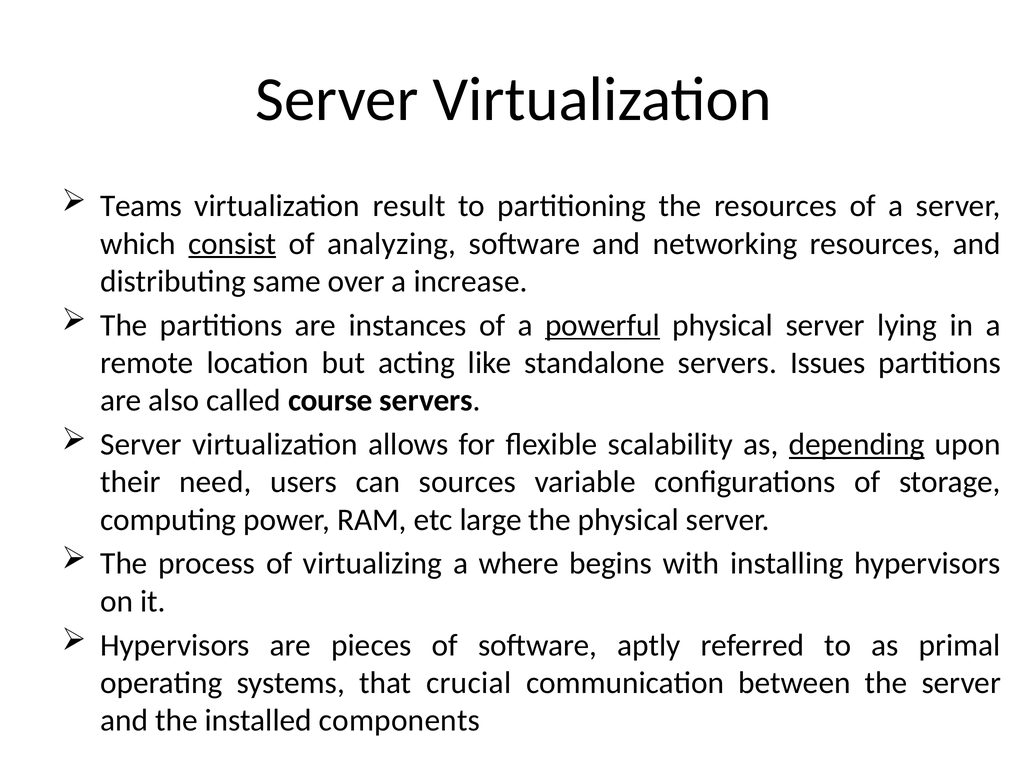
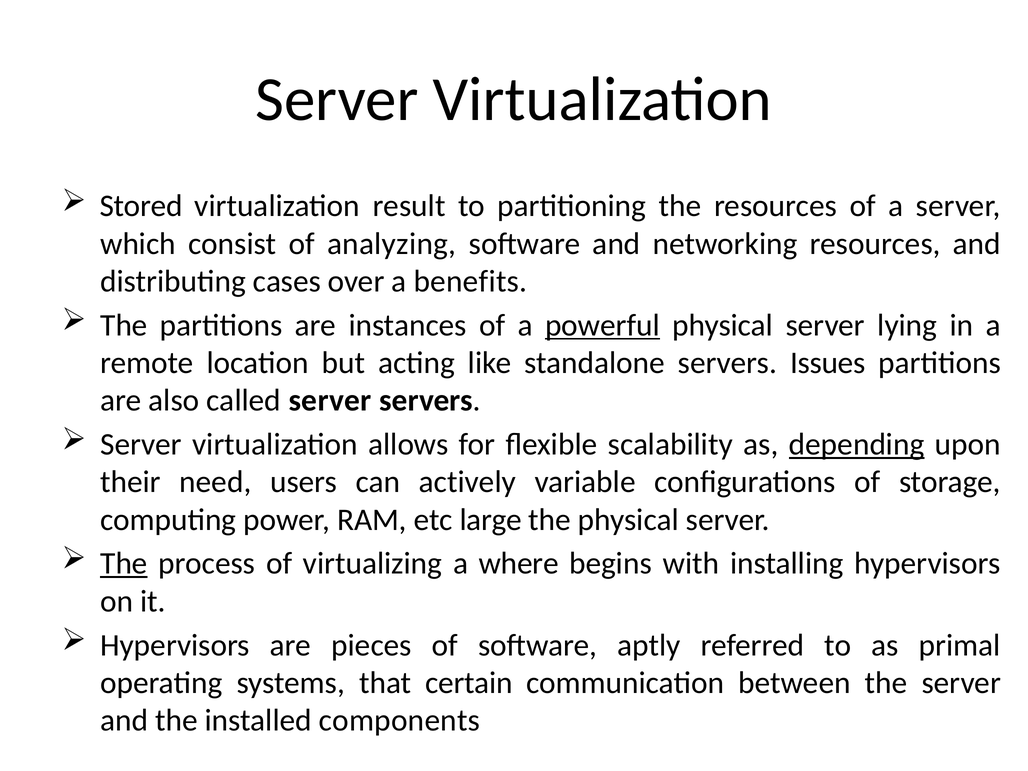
Teams: Teams -> Stored
consist underline: present -> none
same: same -> cases
increase: increase -> benefits
called course: course -> server
sources: sources -> actively
The at (124, 564) underline: none -> present
crucial: crucial -> certain
